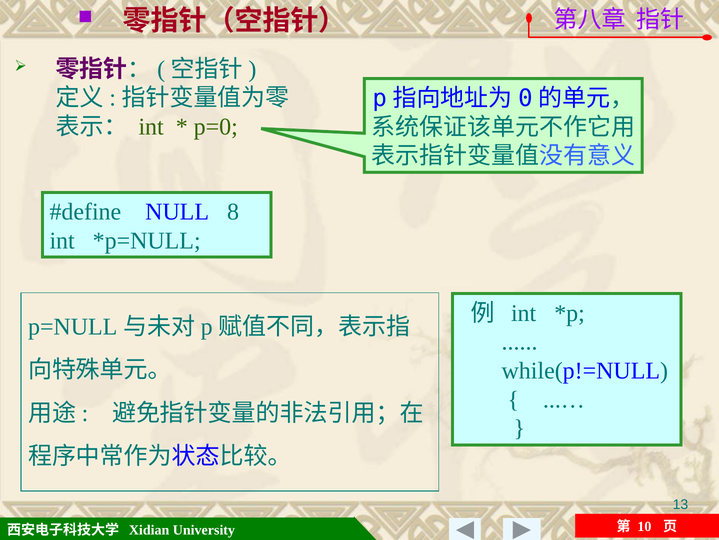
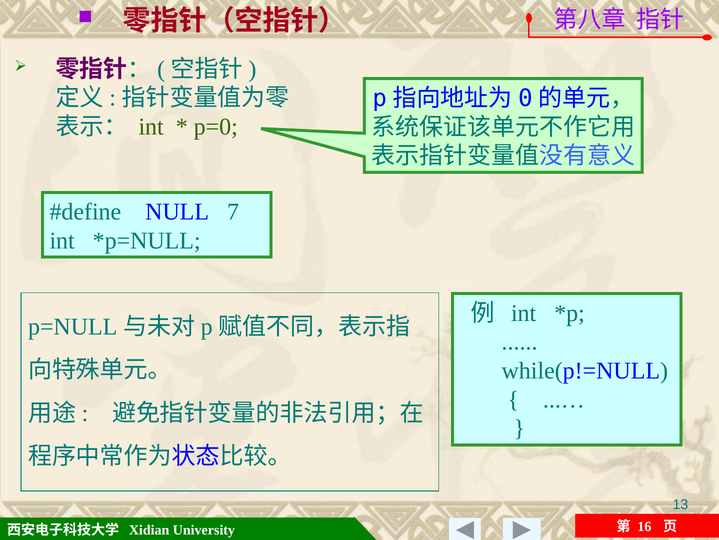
8: 8 -> 7
10: 10 -> 16
